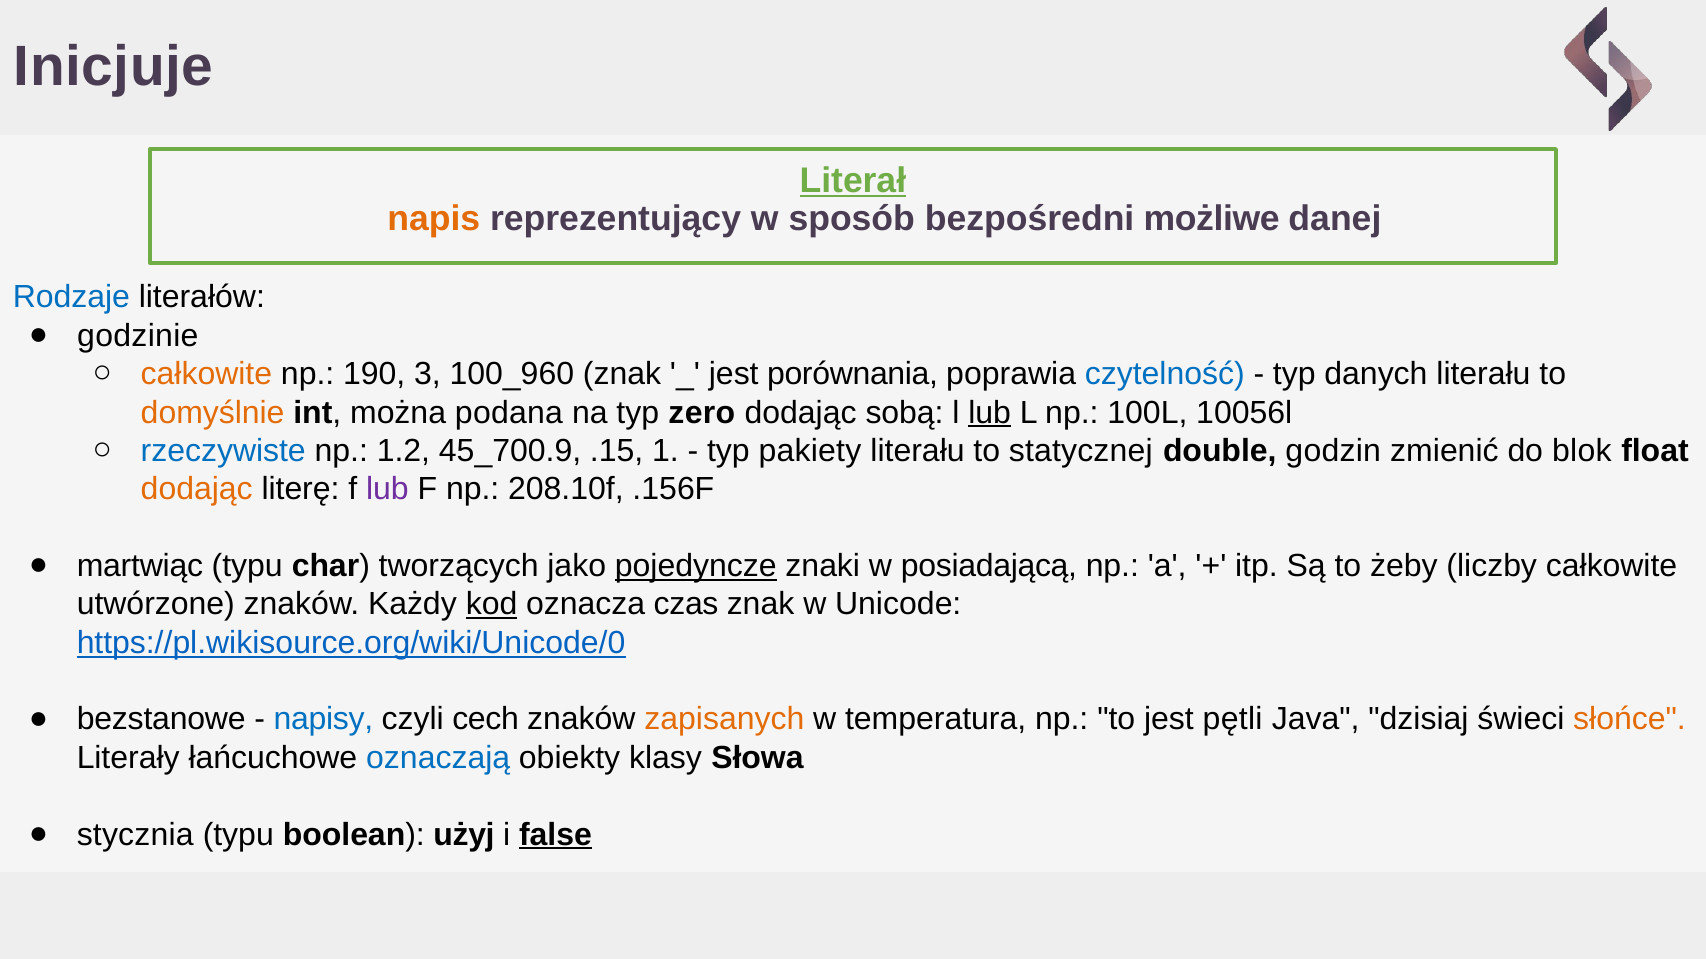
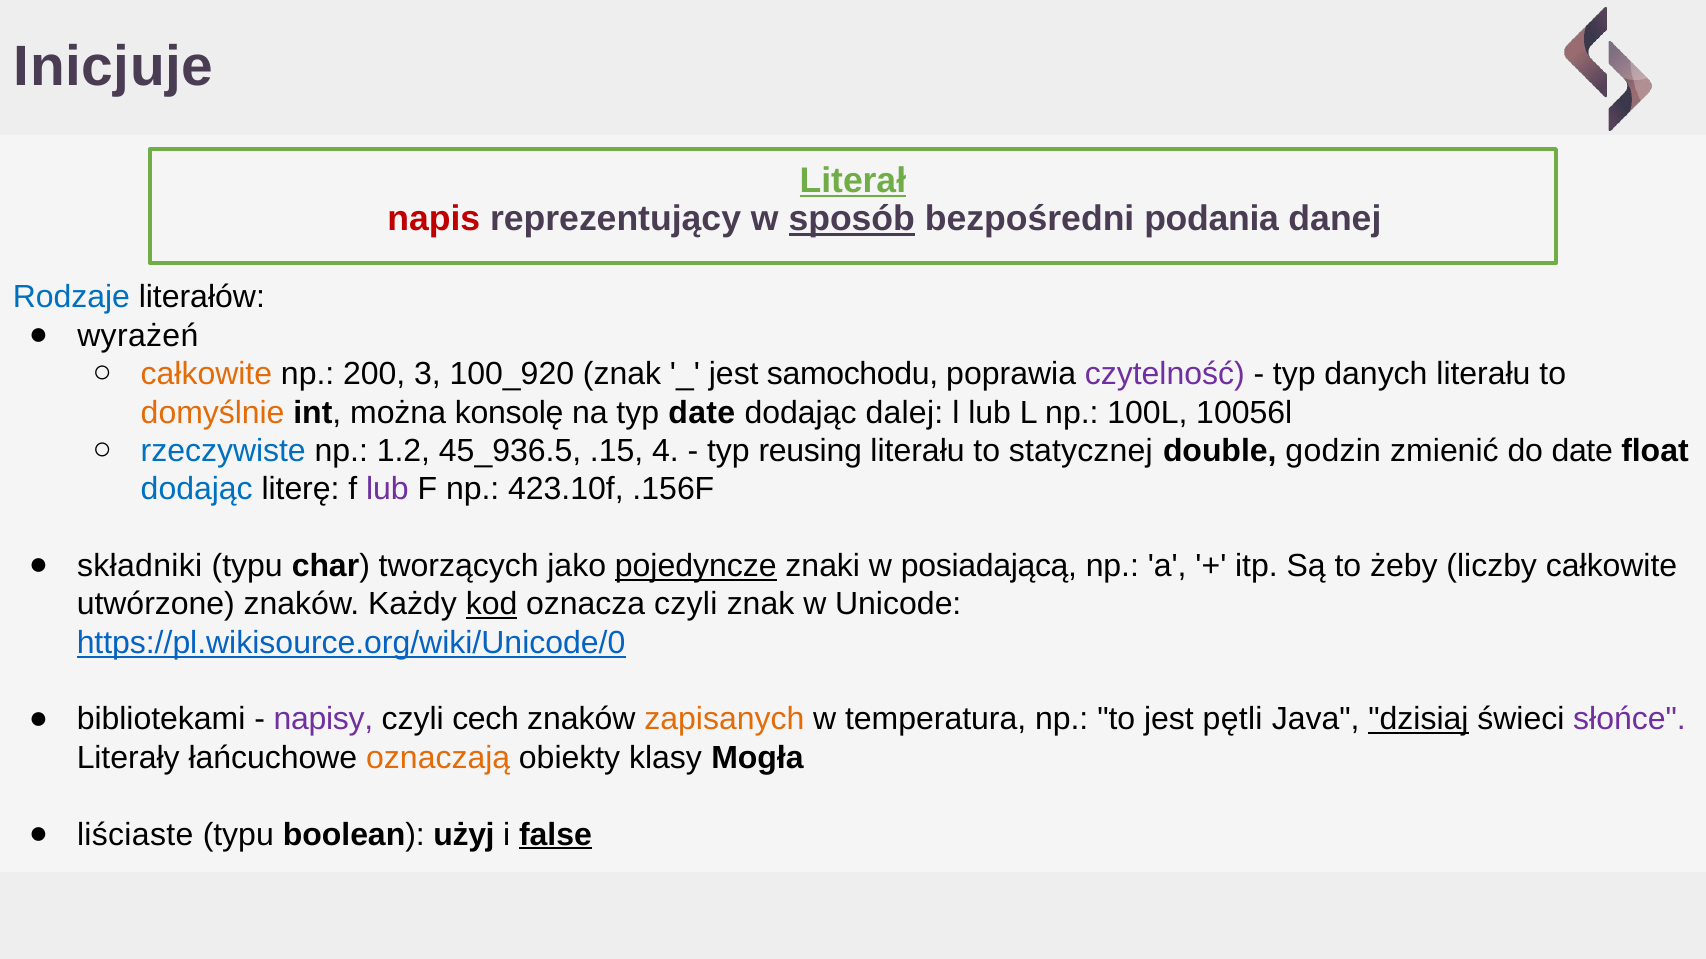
napis colour: orange -> red
sposób underline: none -> present
możliwe: możliwe -> podania
godzinie: godzinie -> wyrażeń
190: 190 -> 200
100_960: 100_960 -> 100_920
porównania: porównania -> samochodu
czytelność colour: blue -> purple
podana: podana -> konsolę
typ zero: zero -> date
sobą: sobą -> dalej
lub at (990, 413) underline: present -> none
45_700.9: 45_700.9 -> 45_936.5
1: 1 -> 4
pakiety: pakiety -> reusing
do blok: blok -> date
dodając at (197, 490) colour: orange -> blue
208.10f: 208.10f -> 423.10f
martwiąc: martwiąc -> składniki
oznacza czas: czas -> czyli
bezstanowe: bezstanowe -> bibliotekami
napisy colour: blue -> purple
dzisiaj underline: none -> present
słońce colour: orange -> purple
oznaczają colour: blue -> orange
Słowa: Słowa -> Mogła
stycznia: stycznia -> liściaste
